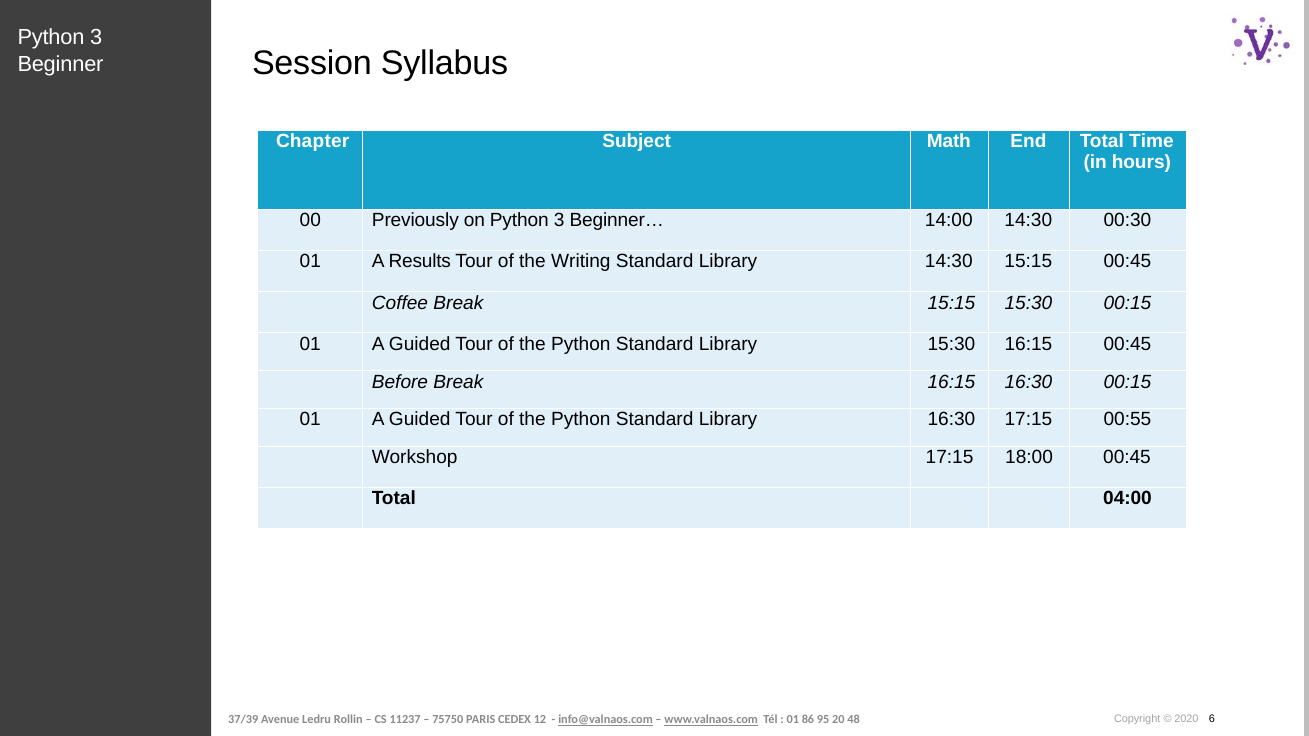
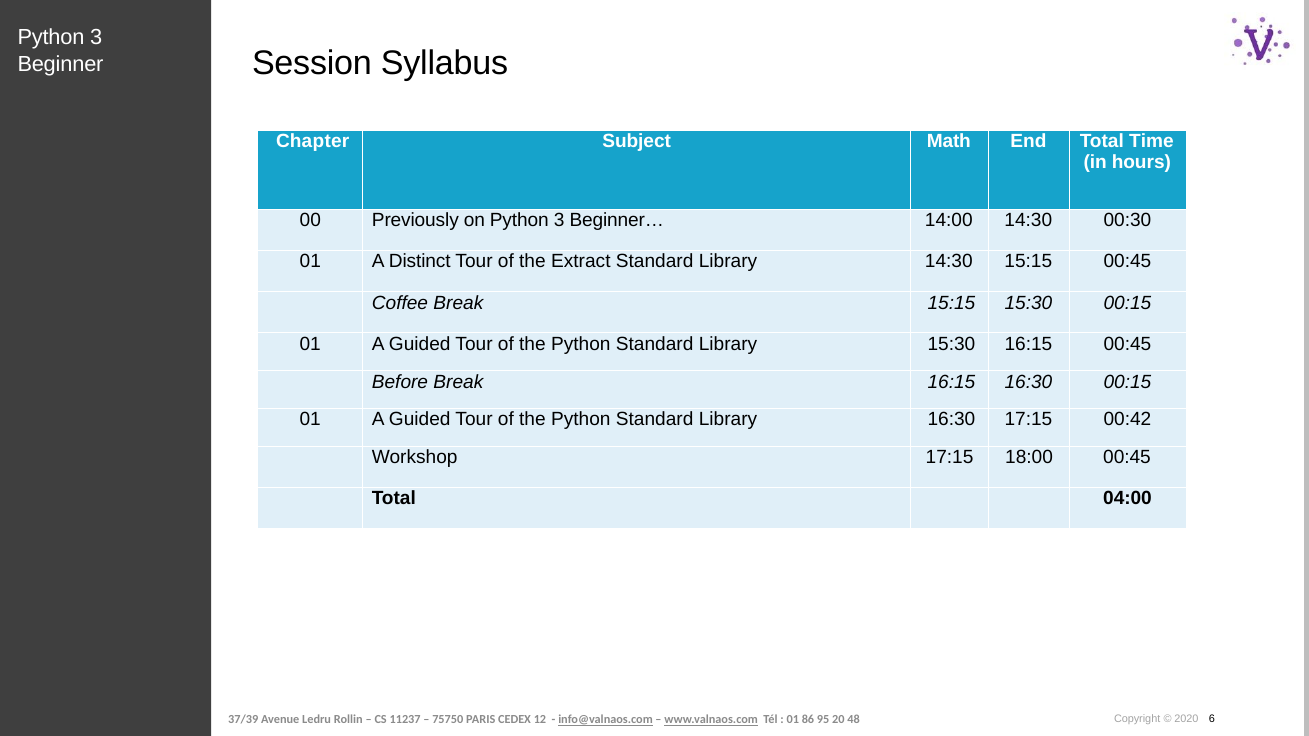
Results: Results -> Distinct
Writing: Writing -> Extract
00:55: 00:55 -> 00:42
